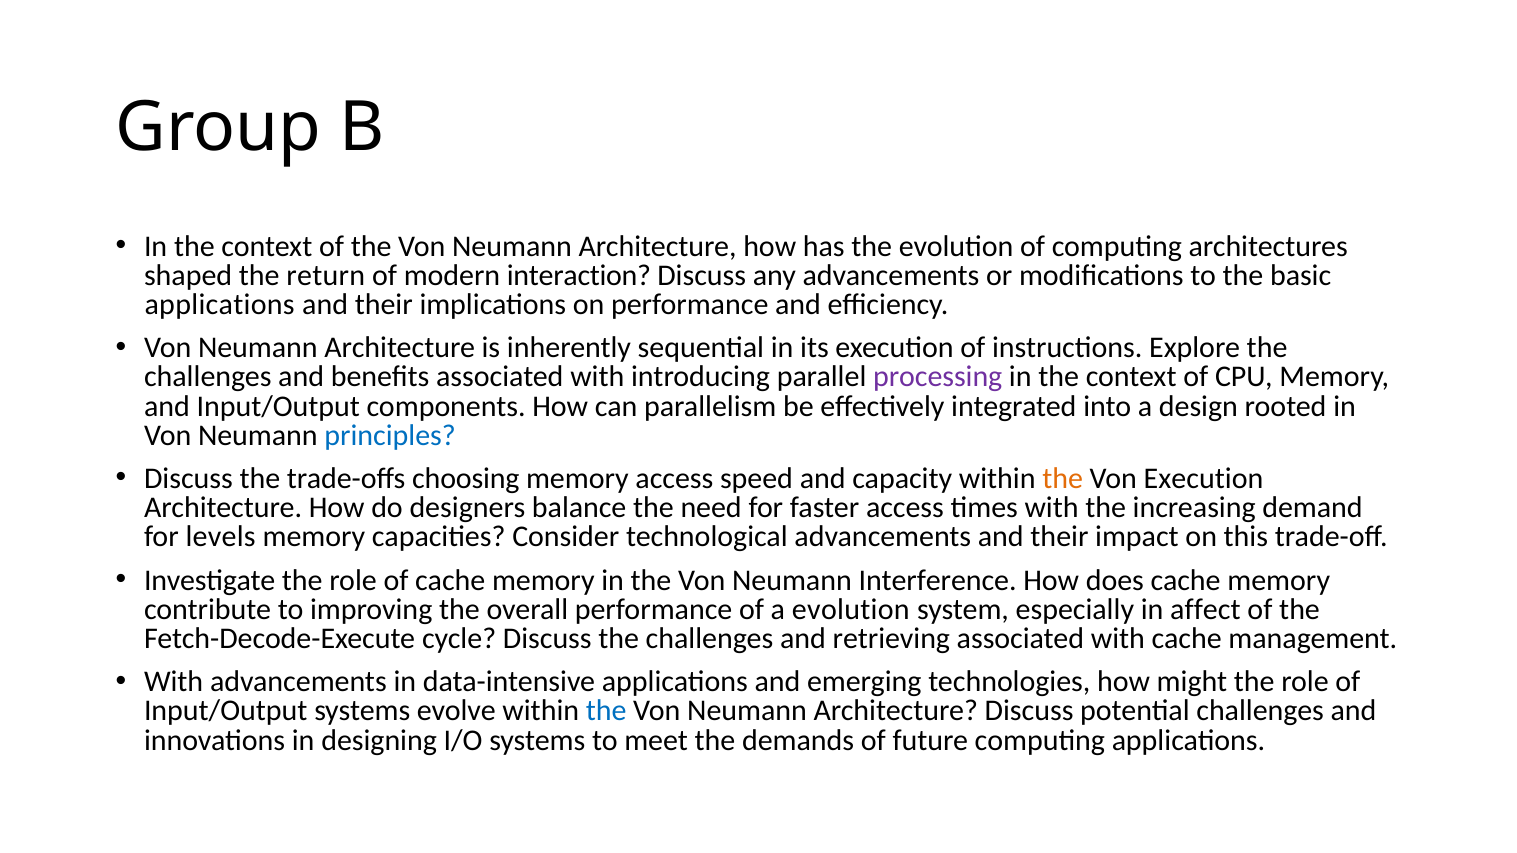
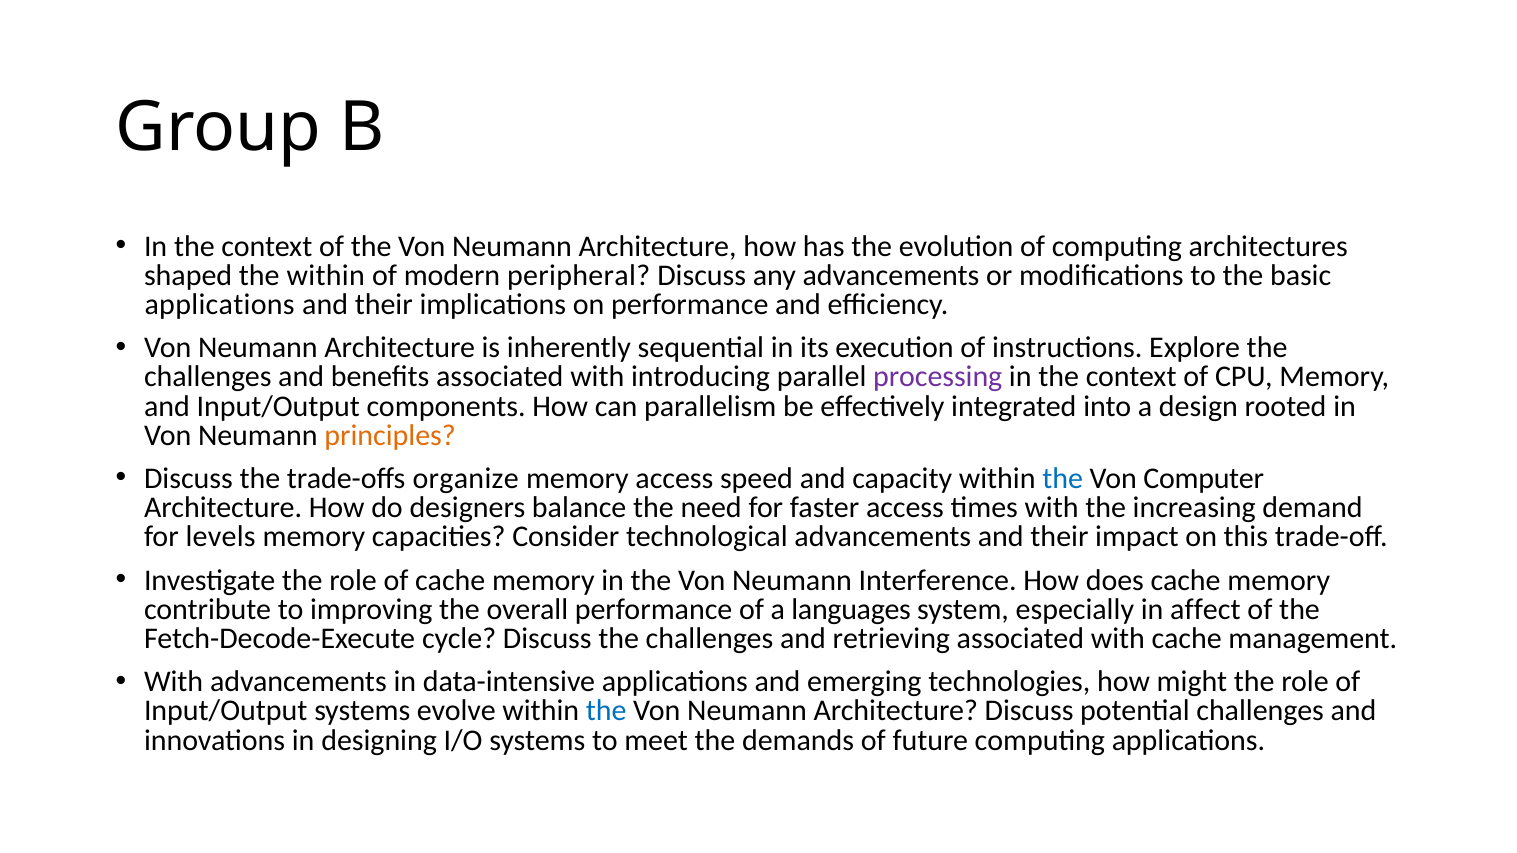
the return: return -> within
interaction: interaction -> peripheral
principles colour: blue -> orange
choosing: choosing -> organize
the at (1063, 479) colour: orange -> blue
Von Execution: Execution -> Computer
a evolution: evolution -> languages
